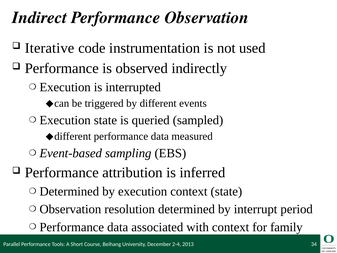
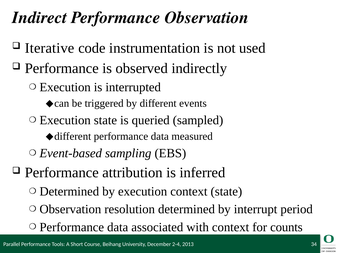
family: family -> counts
